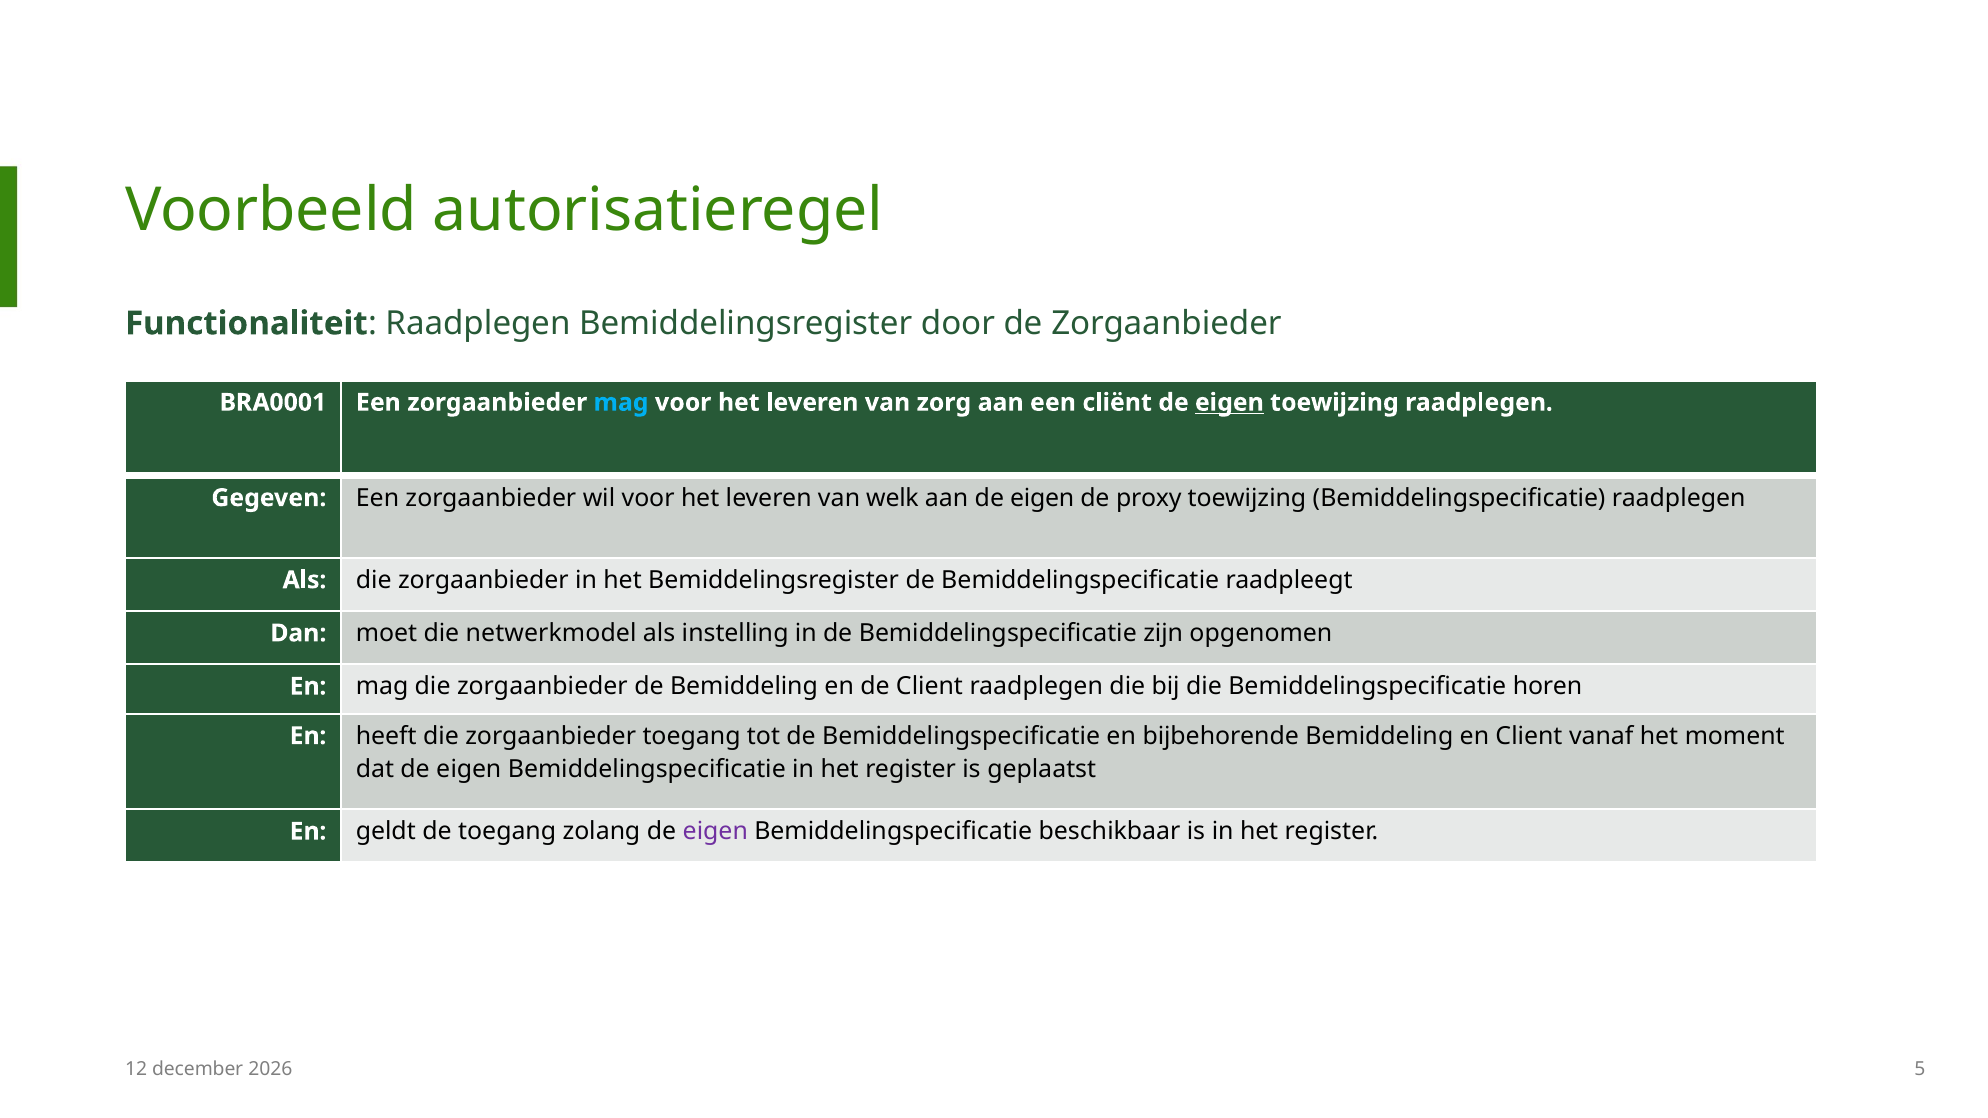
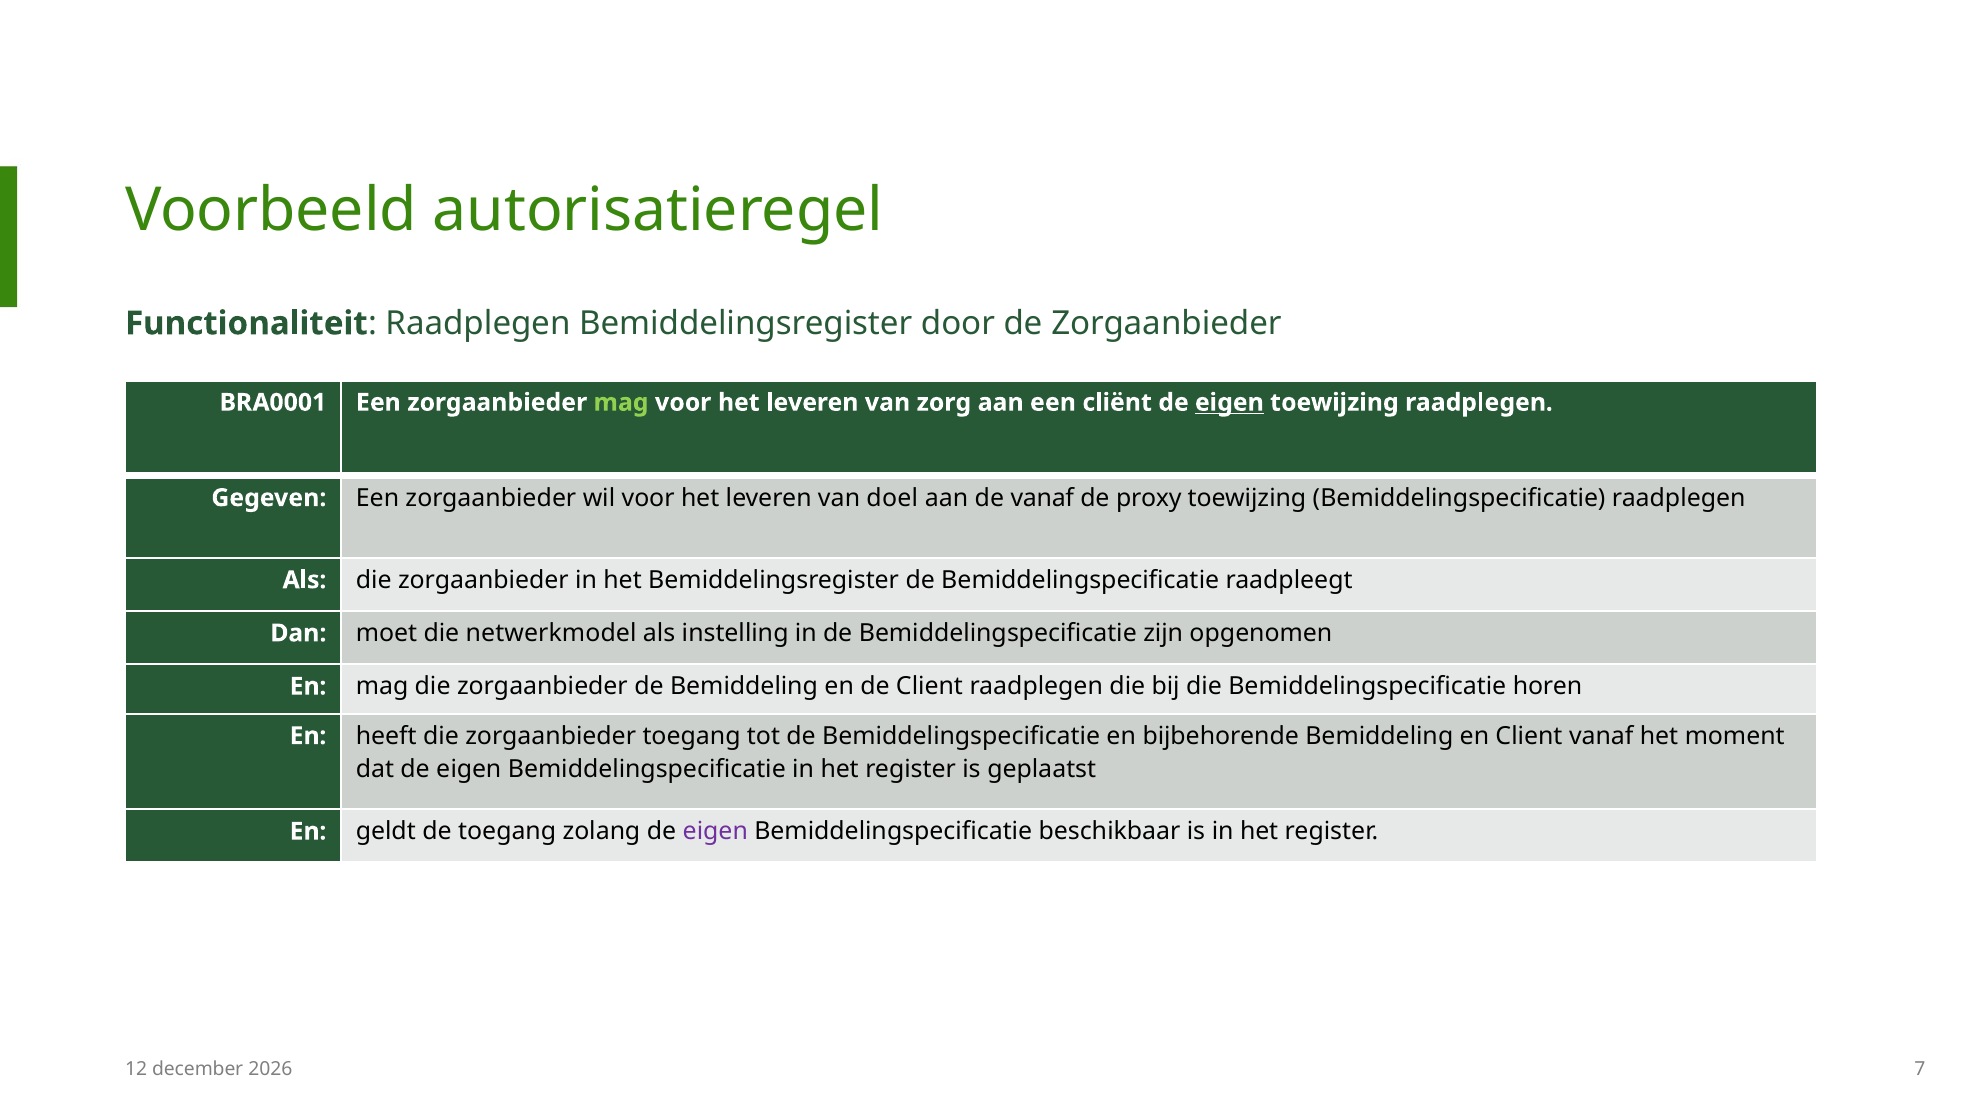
mag at (621, 403) colour: light blue -> light green
welk: welk -> doel
aan de eigen: eigen -> vanaf
5: 5 -> 7
